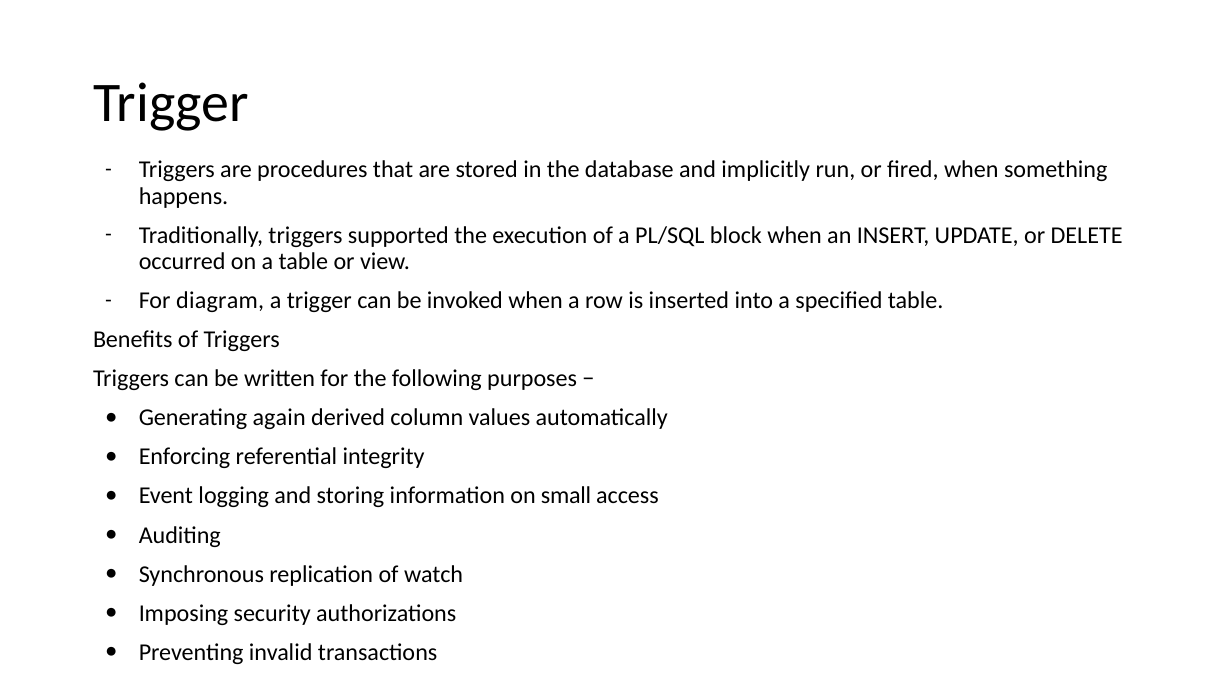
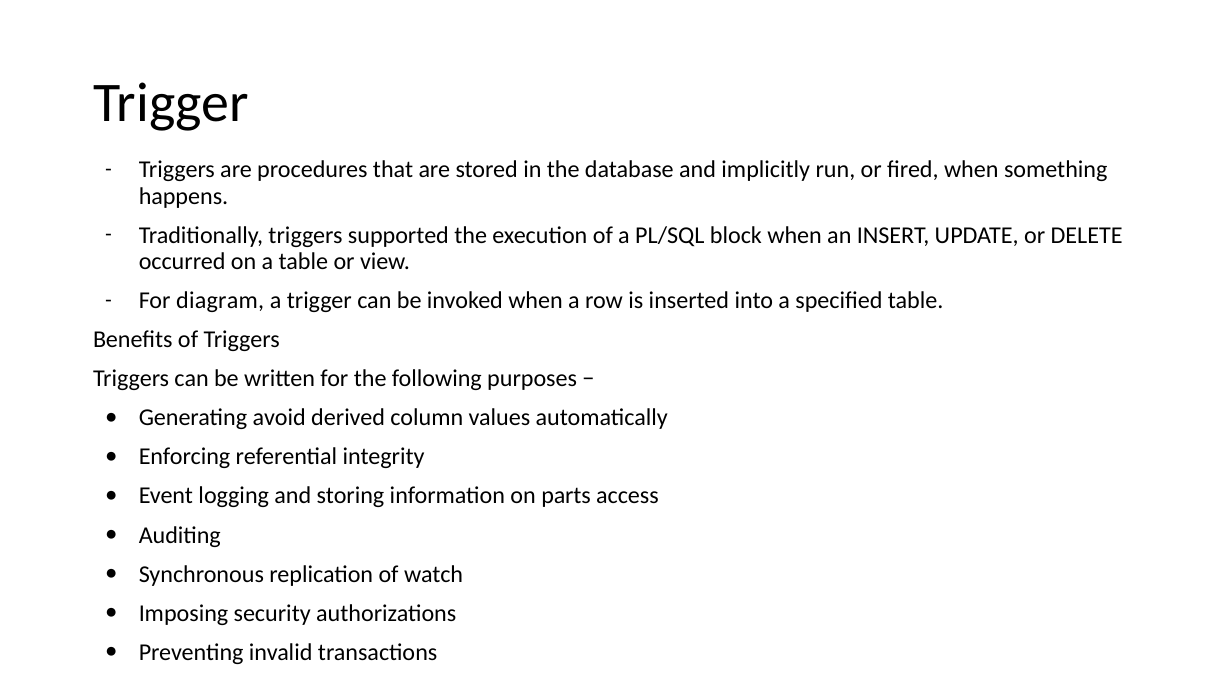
again: again -> avoid
small: small -> parts
